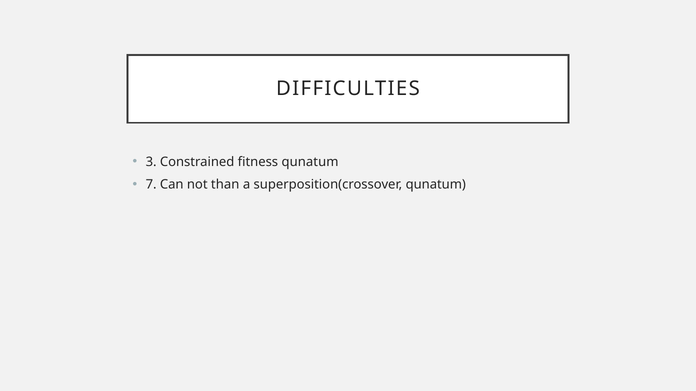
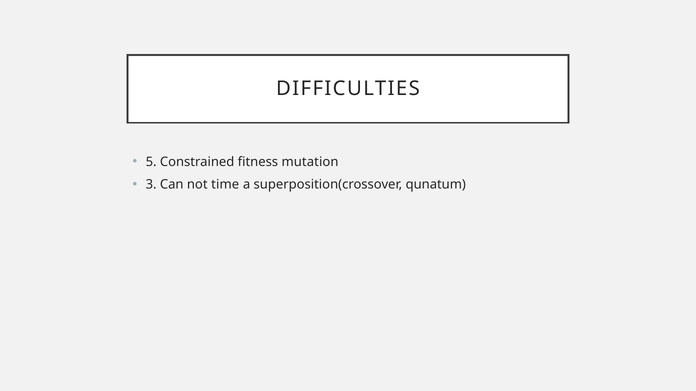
3: 3 -> 5
fitness qunatum: qunatum -> mutation
7: 7 -> 3
than: than -> time
